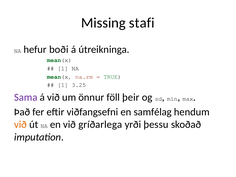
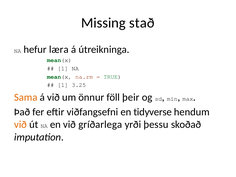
stafi: stafi -> stað
boði: boði -> læra
Sama colour: purple -> orange
samfélag: samfélag -> tidyverse
